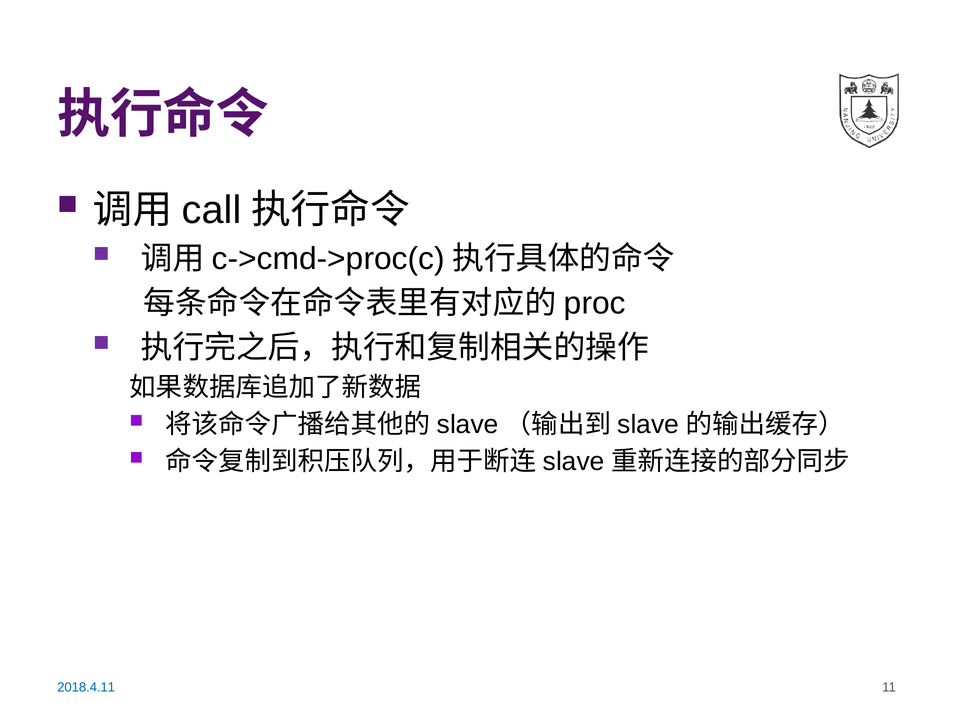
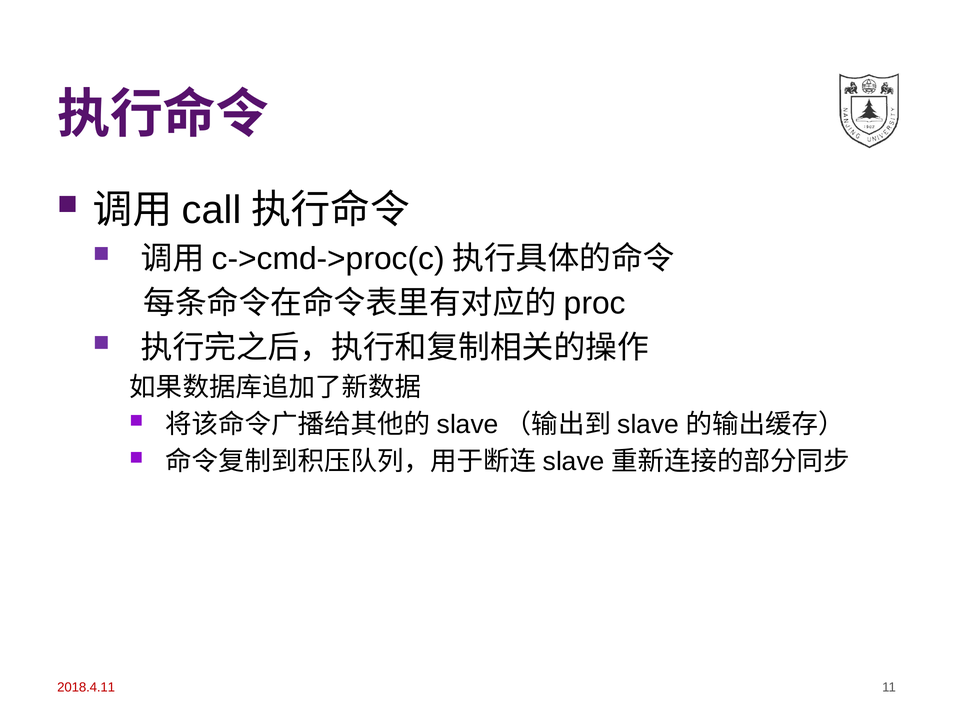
2018.4.11 colour: blue -> red
